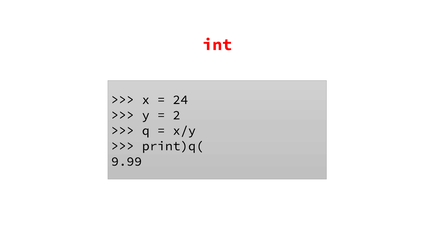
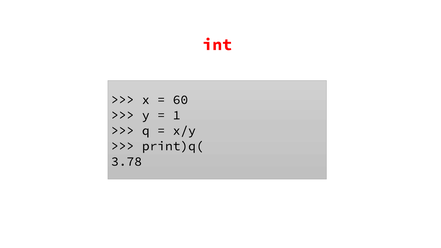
24: 24 -> 60
2: 2 -> 1
9.99: 9.99 -> 3.78
